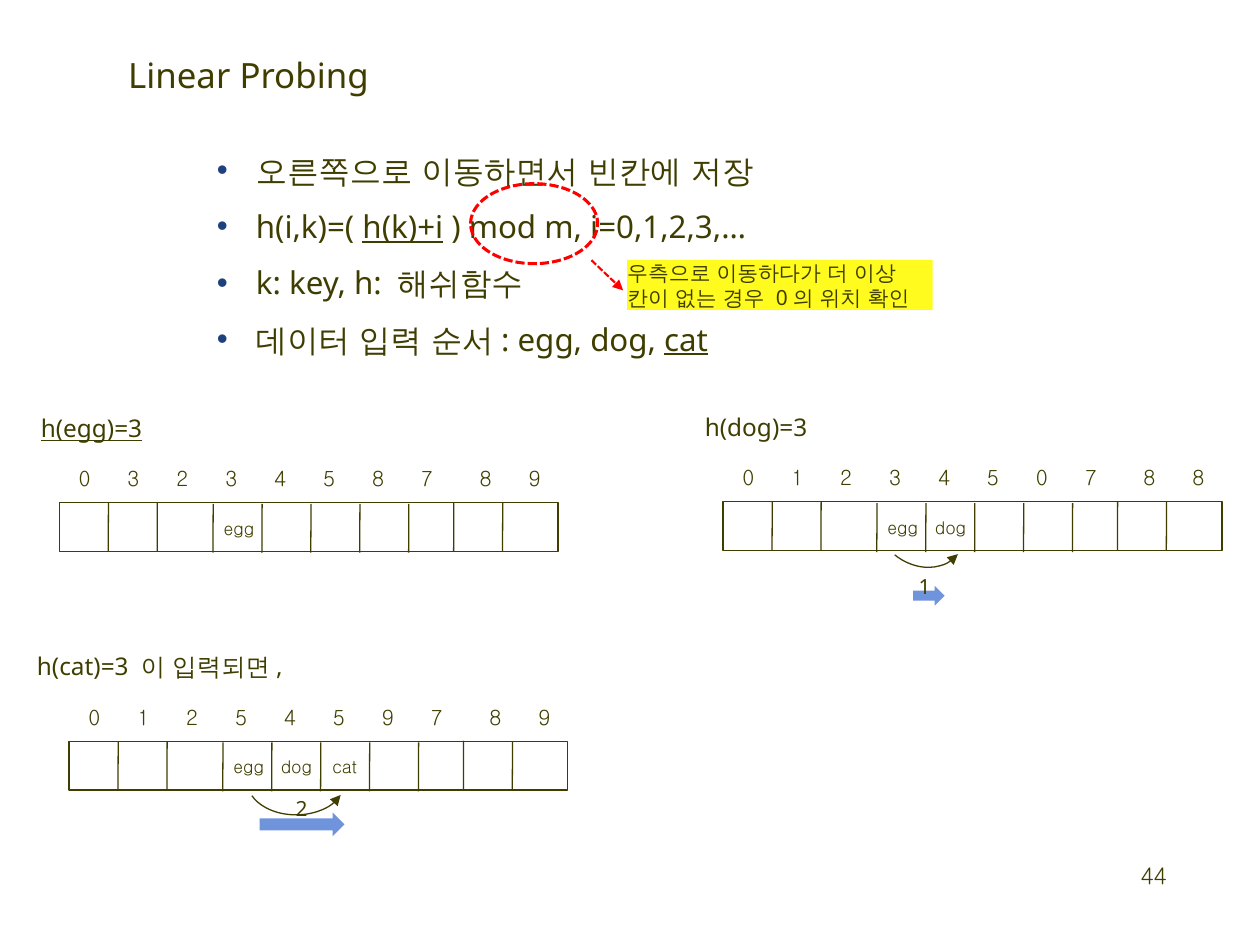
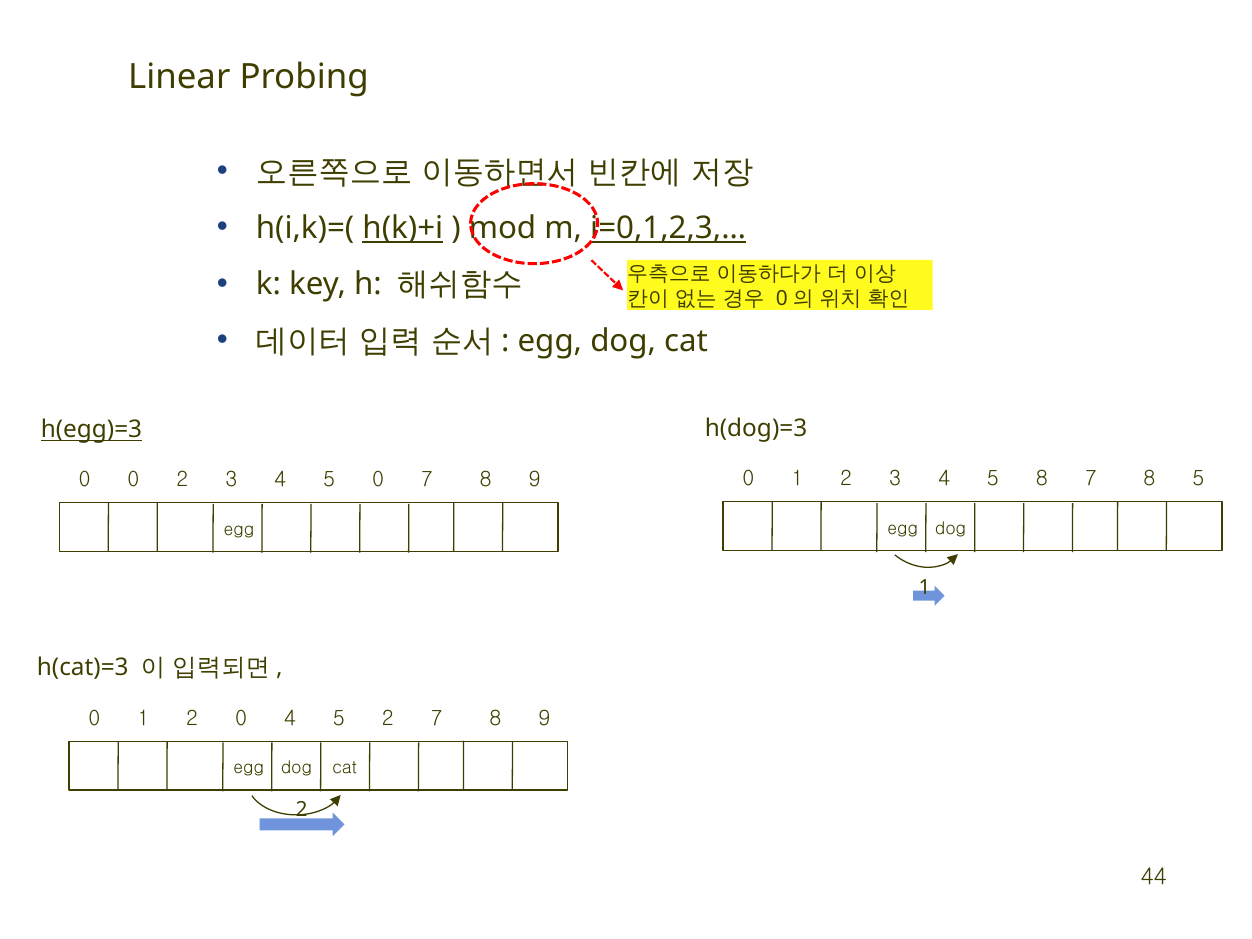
i=0,1,2,3,… underline: none -> present
cat at (686, 341) underline: present -> none
5 0: 0 -> 8
8 8: 8 -> 5
0 3: 3 -> 0
5 8: 8 -> 0
2 5: 5 -> 0
5 9: 9 -> 2
